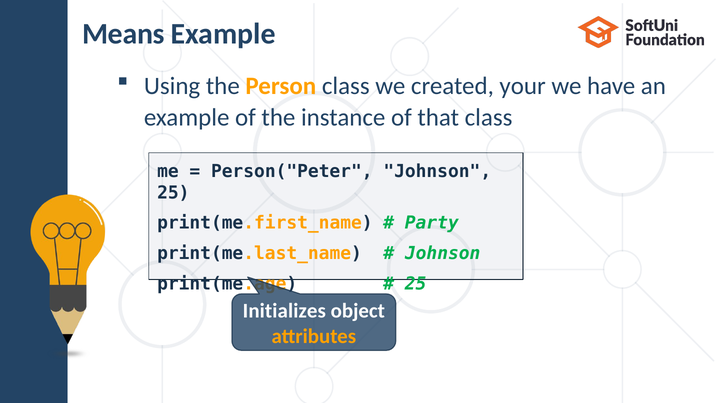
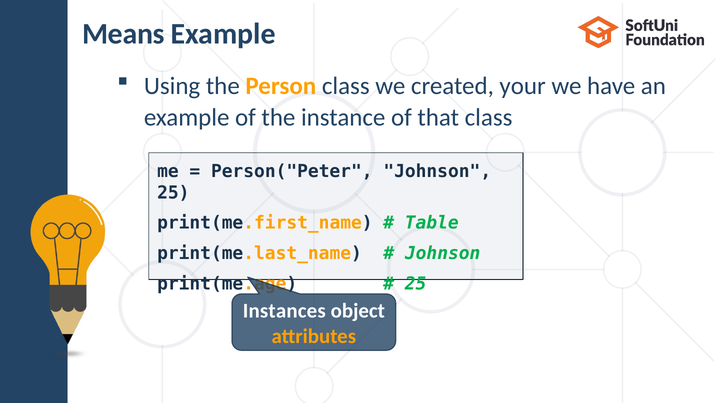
Party: Party -> Table
Initializes: Initializes -> Instances
